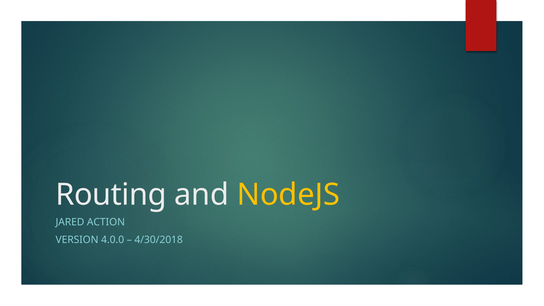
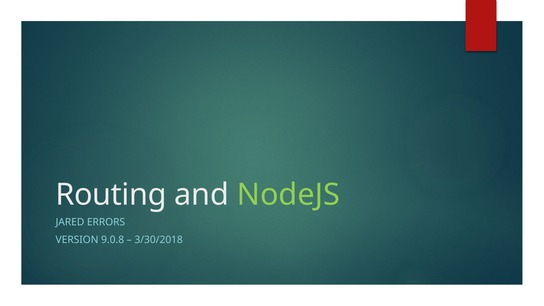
NodeJS colour: yellow -> light green
ACTION: ACTION -> ERRORS
4.0.0: 4.0.0 -> 9.0.8
4/30/2018: 4/30/2018 -> 3/30/2018
